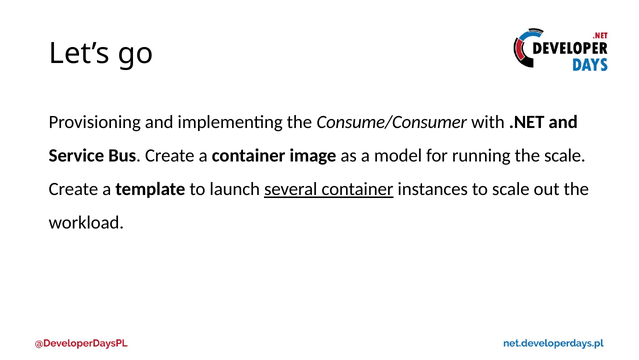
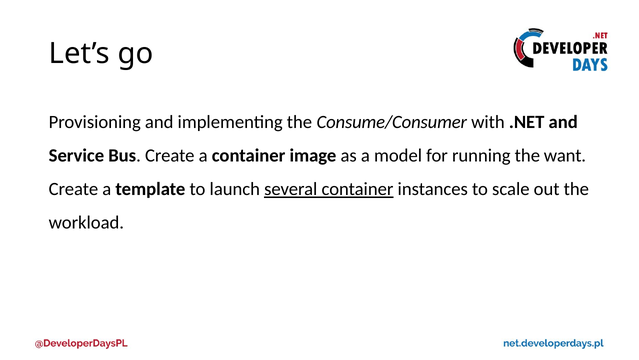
the scale: scale -> want
